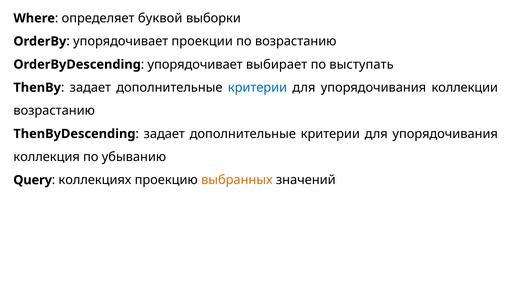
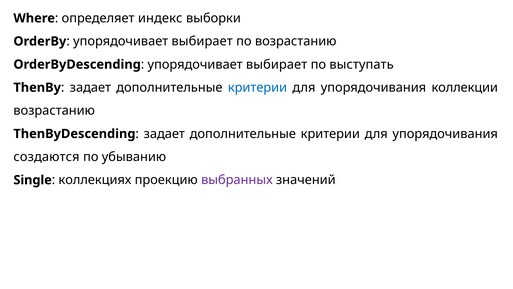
буквой: буквой -> индекс
проекции at (202, 41): проекции -> выбирает
коллекция: коллекция -> создаются
Query: Query -> Single
выбранных colour: orange -> purple
